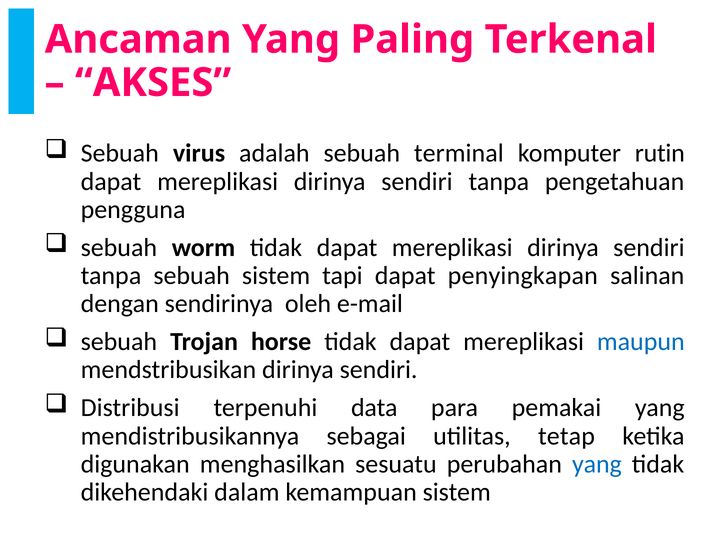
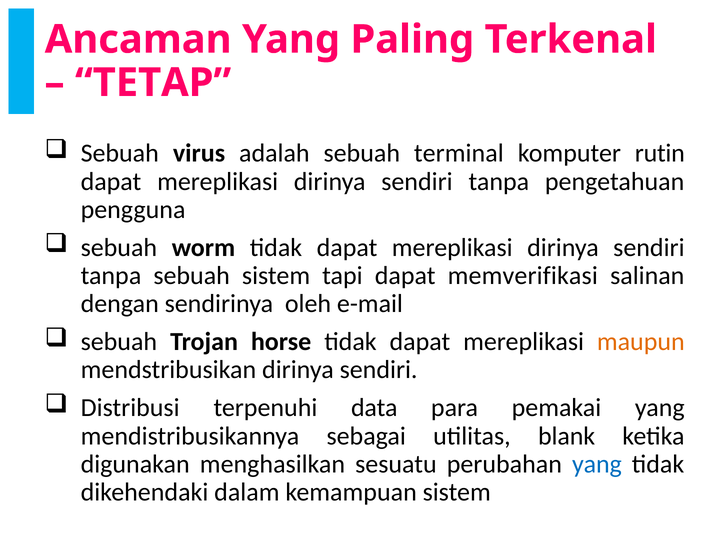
AKSES: AKSES -> TETAP
penyingkapan: penyingkapan -> memverifikasi
maupun colour: blue -> orange
tetap: tetap -> blank
